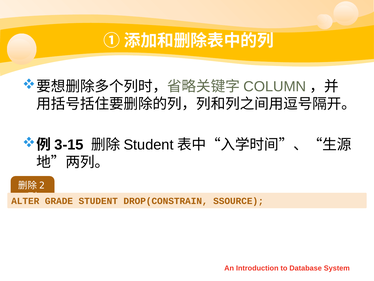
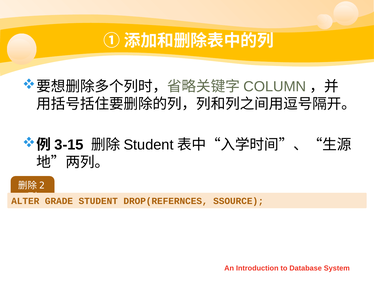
DROP(CONSTRAIN: DROP(CONSTRAIN -> DROP(REFERNCES
